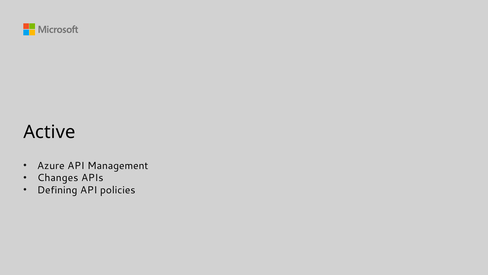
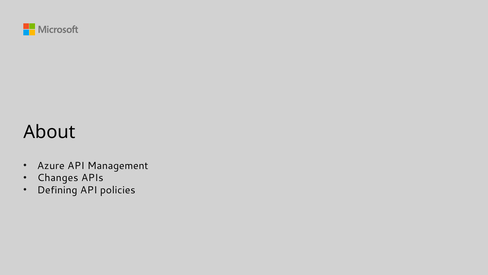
Active: Active -> About
